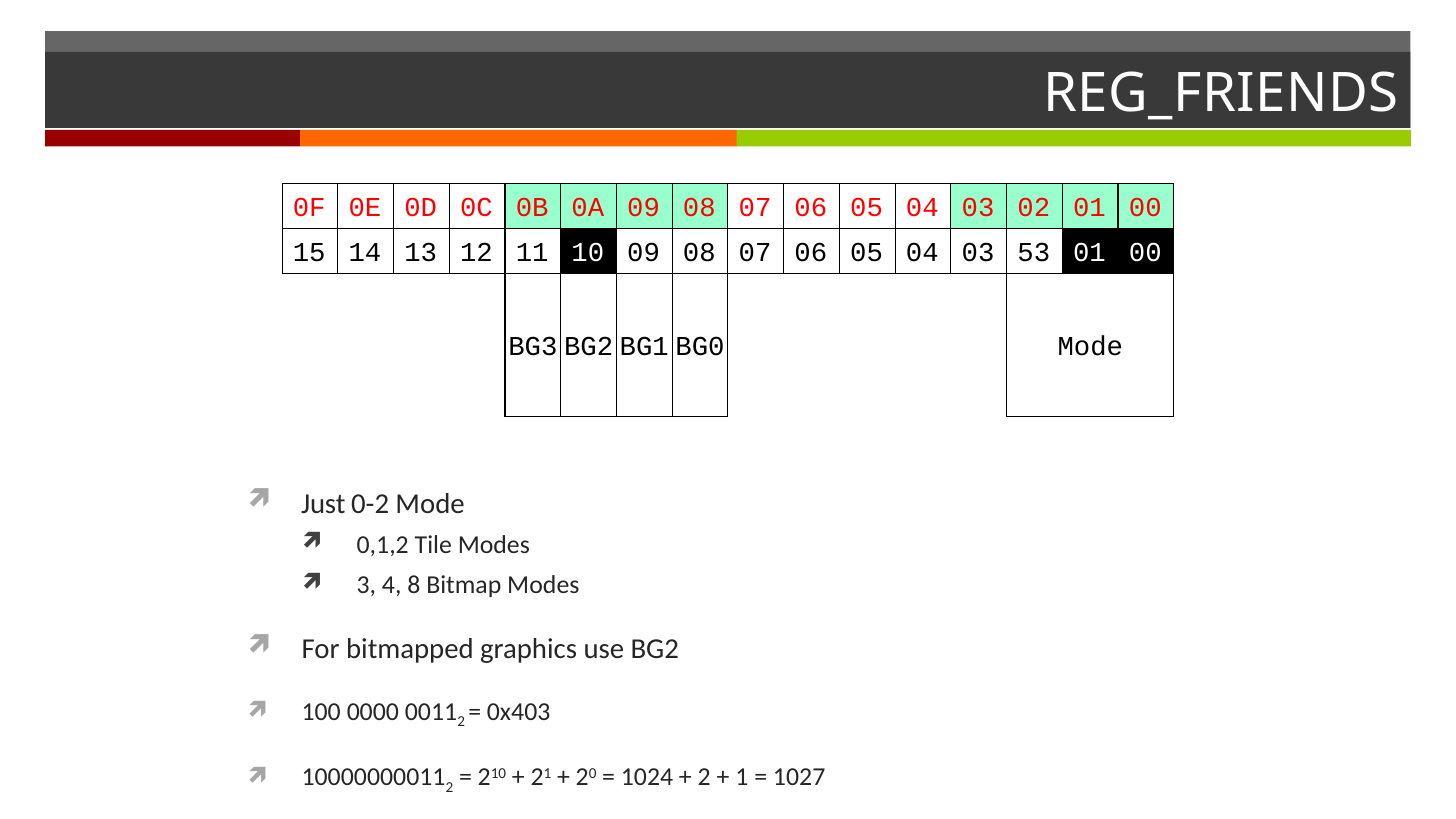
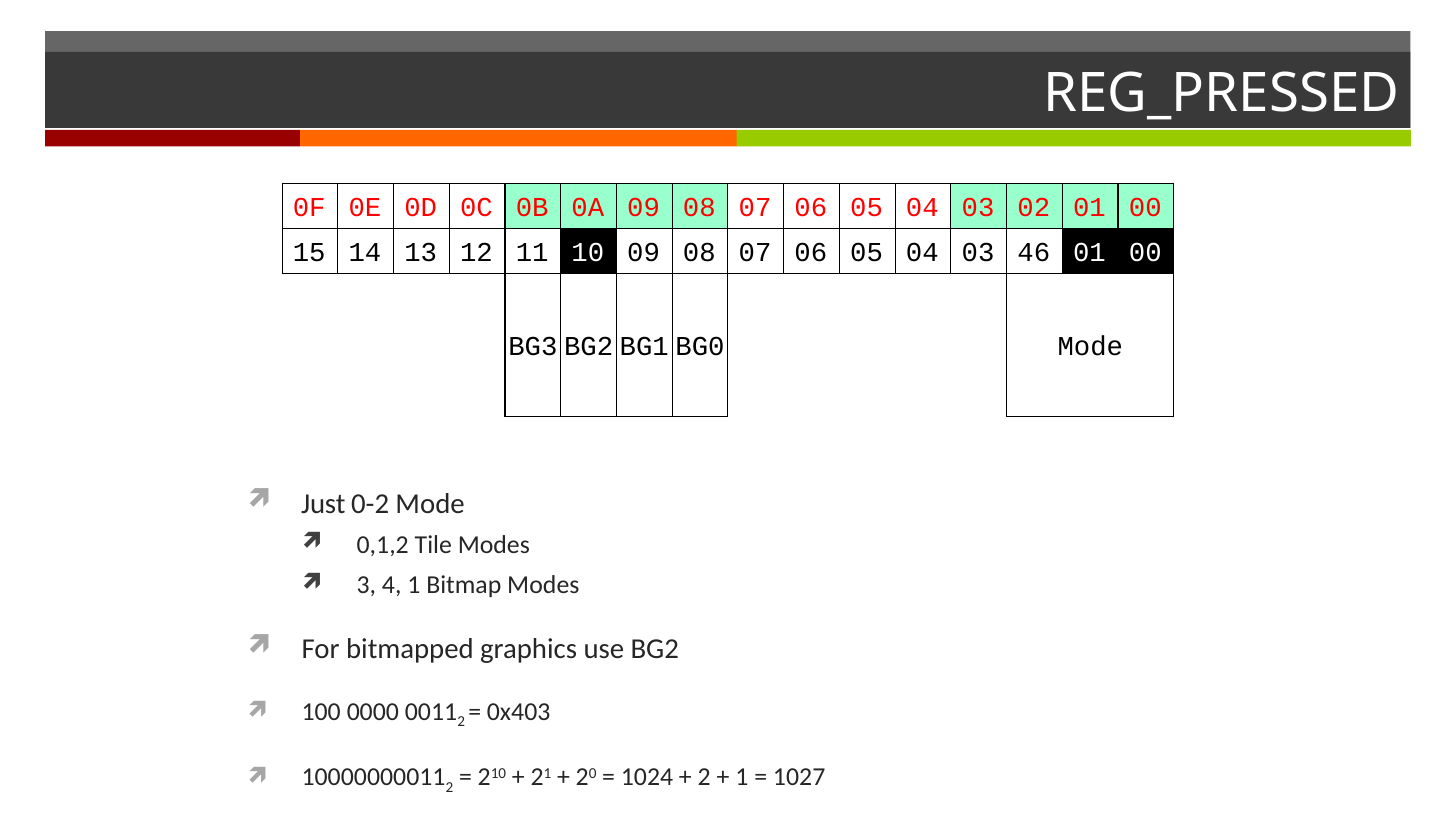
REG_FRIENDS: REG_FRIENDS -> REG_PRESSED
53: 53 -> 46
4 8: 8 -> 1
